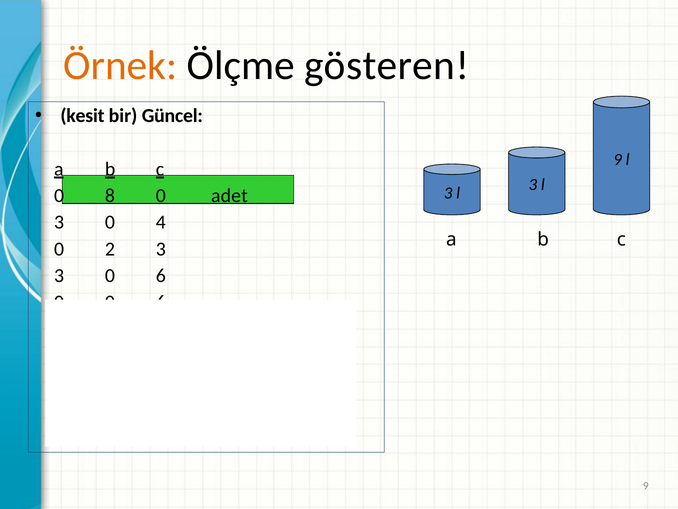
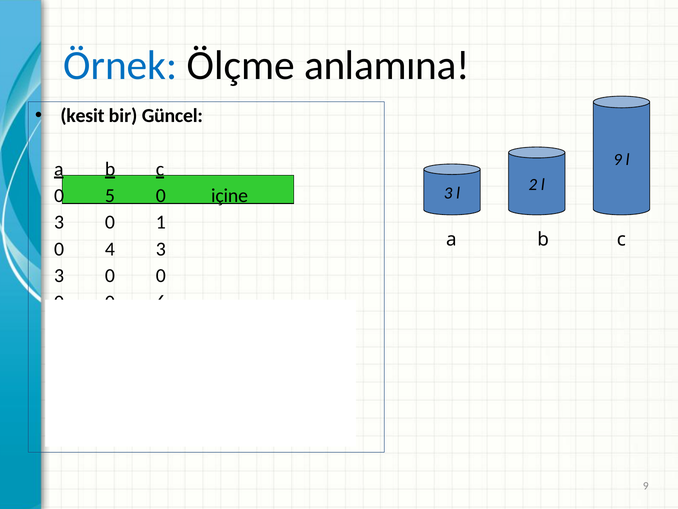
Örnek colour: orange -> blue
gösteren: gösteren -> anlamına
l 3: 3 -> 2
8 at (110, 196): 8 -> 5
adet: adet -> içine
0 4: 4 -> 1
2: 2 -> 4
6 at (161, 275): 6 -> 0
